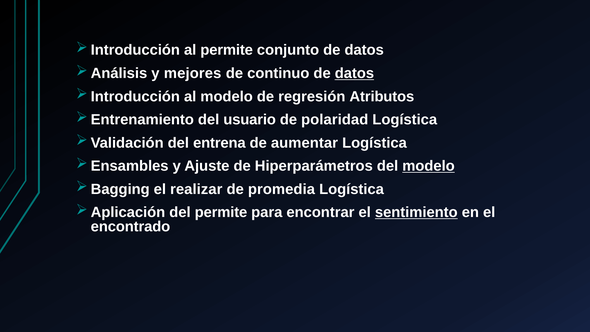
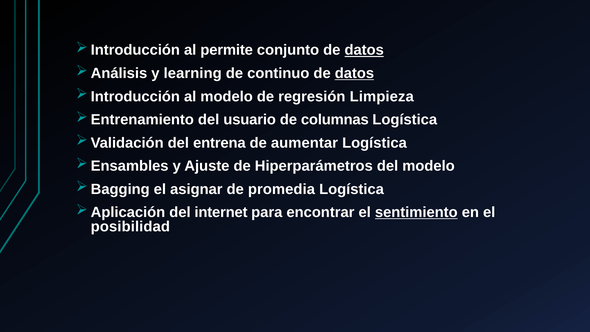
datos at (364, 50) underline: none -> present
mejores: mejores -> learning
Atributos: Atributos -> Limpieza
polaridad: polaridad -> columnas
modelo at (429, 166) underline: present -> none
realizar: realizar -> asignar
del permite: permite -> internet
encontrado: encontrado -> posibilidad
